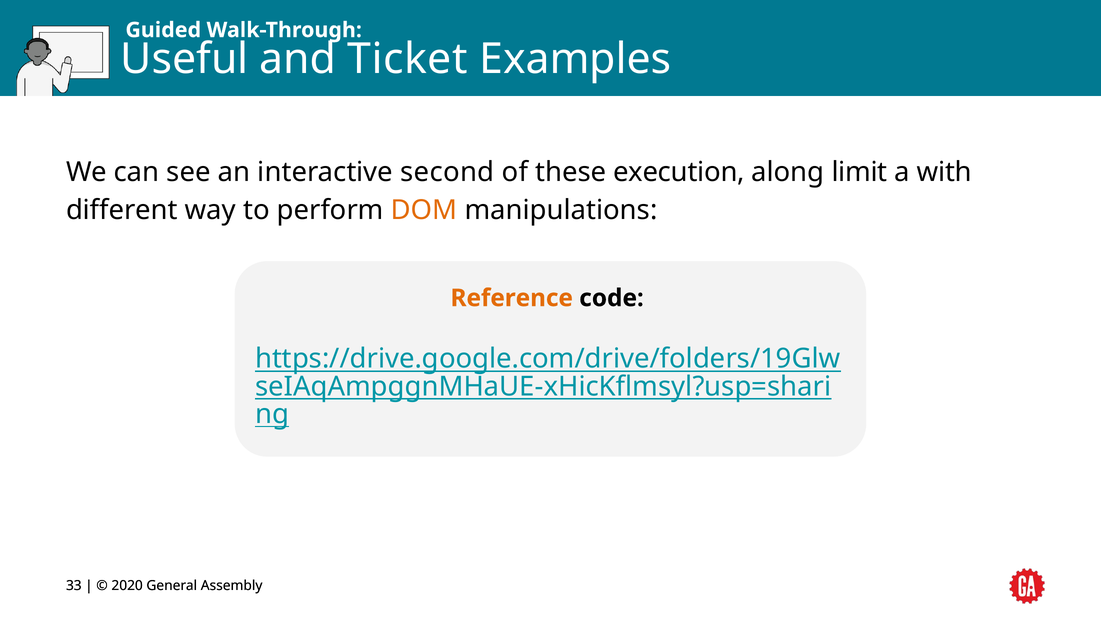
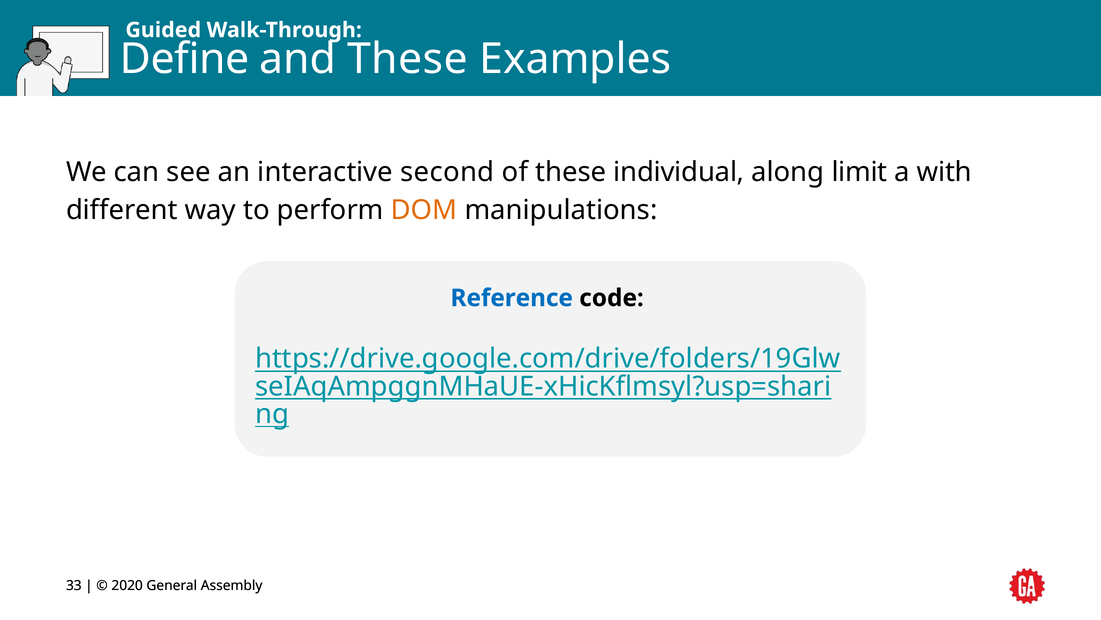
Useful: Useful -> Define
and Ticket: Ticket -> These
execution: execution -> individual
Reference colour: orange -> blue
